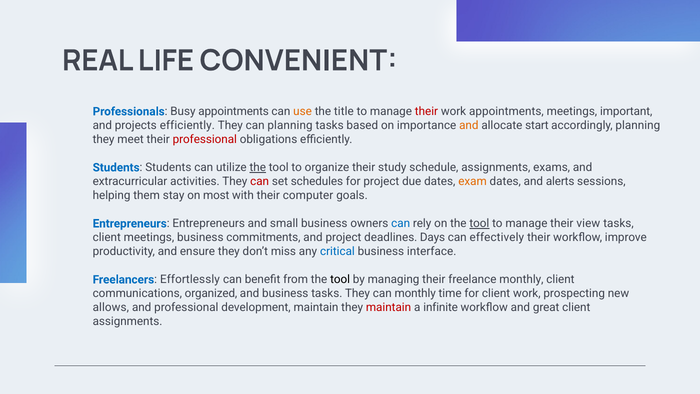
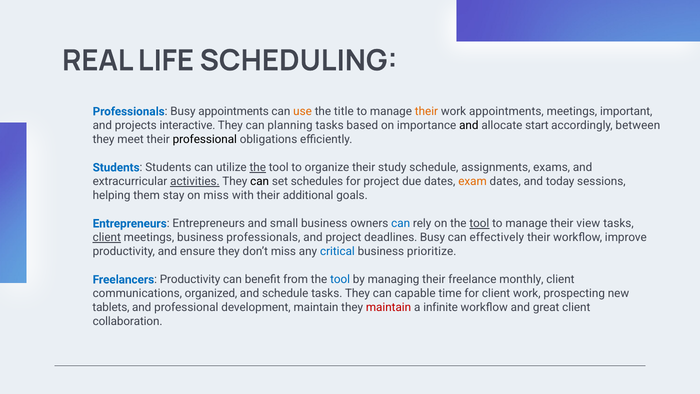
CONVENIENT: CONVENIENT -> SCHEDULING
their at (426, 111) colour: red -> orange
projects efficiently: efficiently -> interactive
and at (469, 125) colour: orange -> black
accordingly planning: planning -> between
professional at (205, 139) colour: red -> black
activities underline: none -> present
can at (260, 181) colour: red -> black
alerts: alerts -> today
on most: most -> miss
computer: computer -> additional
client at (107, 237) underline: none -> present
business commitments: commitments -> professionals
deadlines Days: Days -> Busy
interface: interface -> prioritize
Freelancers Effortlessly: Effortlessly -> Productivity
tool at (340, 279) colour: black -> blue
and business: business -> schedule
can monthly: monthly -> capable
allows: allows -> tablets
assignments at (128, 321): assignments -> collaboration
